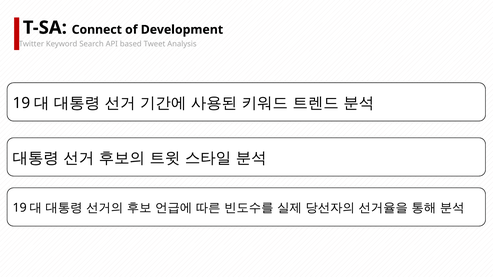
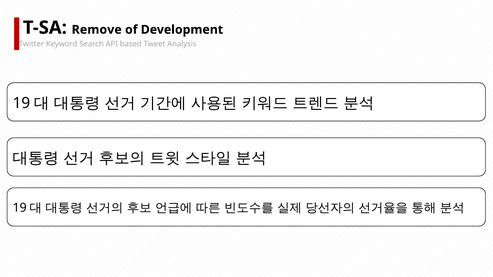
Connect: Connect -> Remove
